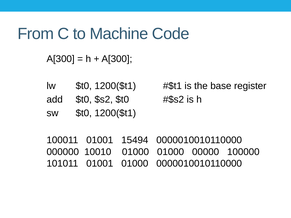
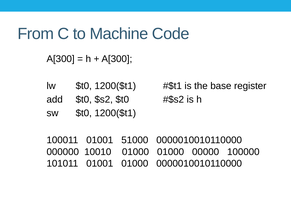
15494: 15494 -> 51000
